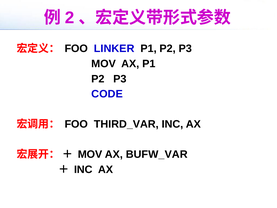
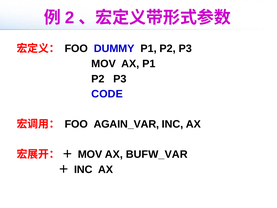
LINKER: LINKER -> DUMMY
THIRD_VAR: THIRD_VAR -> AGAIN_VAR
